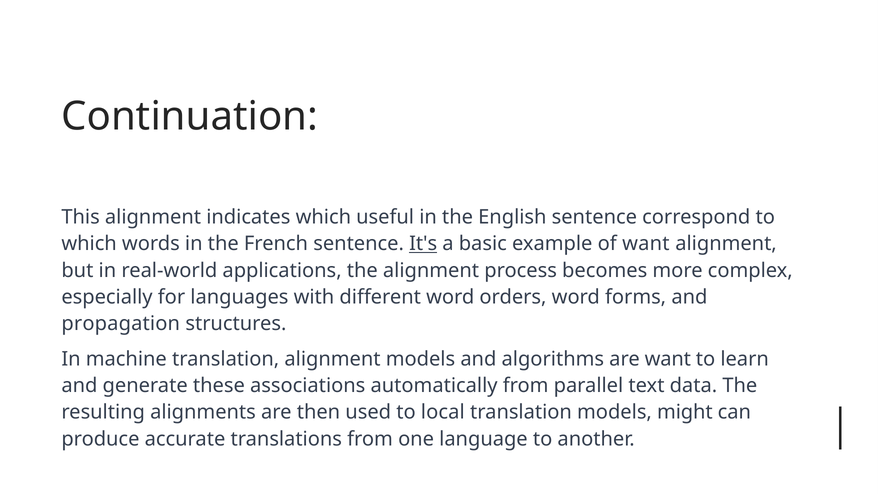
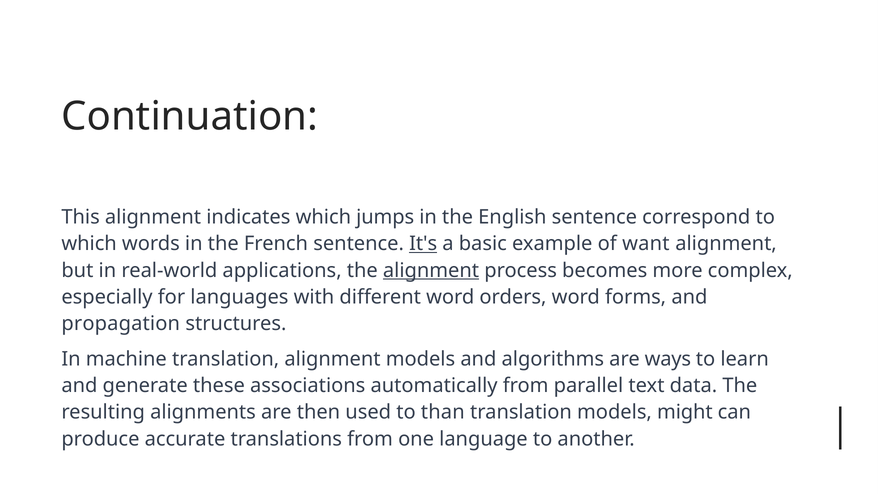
useful: useful -> jumps
alignment at (431, 270) underline: none -> present
are want: want -> ways
local: local -> than
